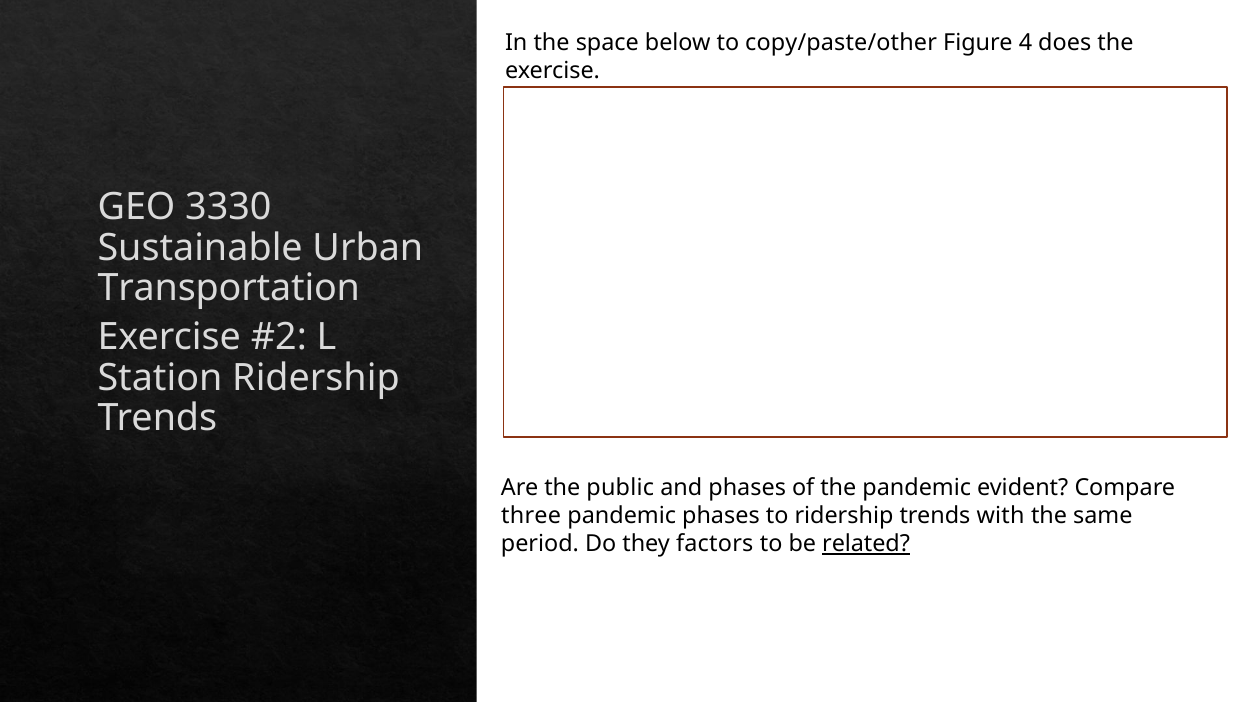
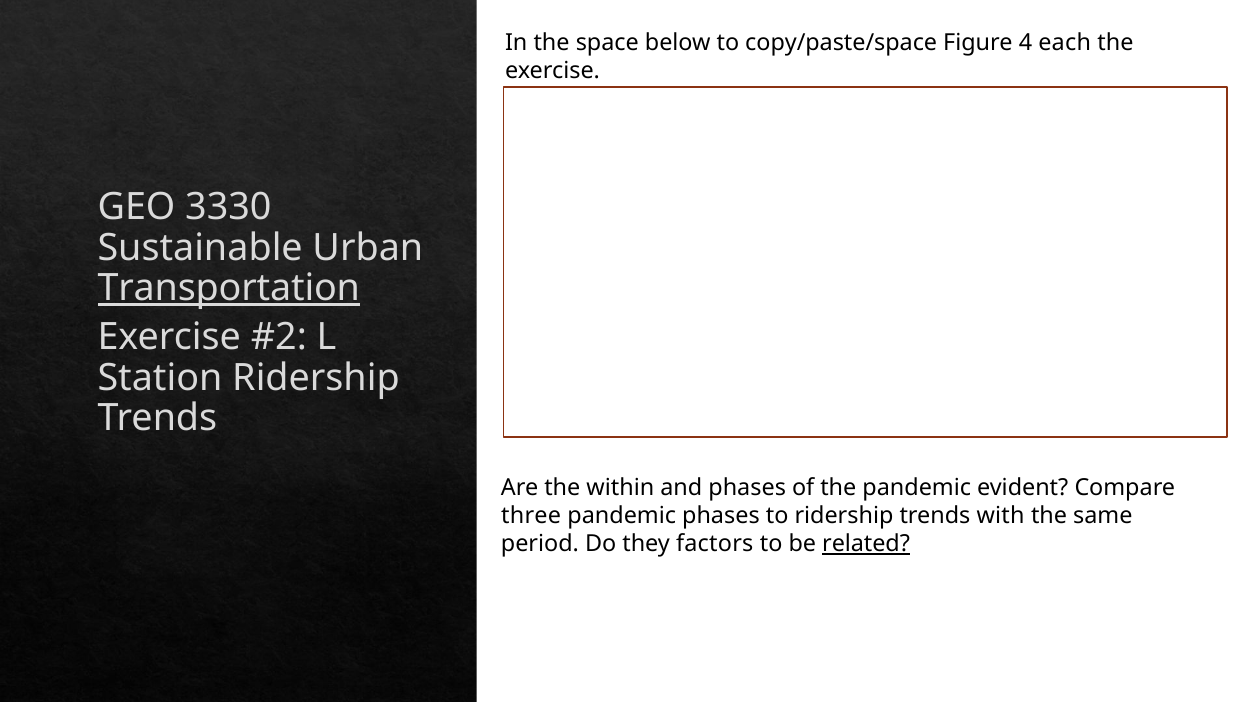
copy/paste/other: copy/paste/other -> copy/paste/space
does: does -> each
Transportation underline: none -> present
public: public -> within
